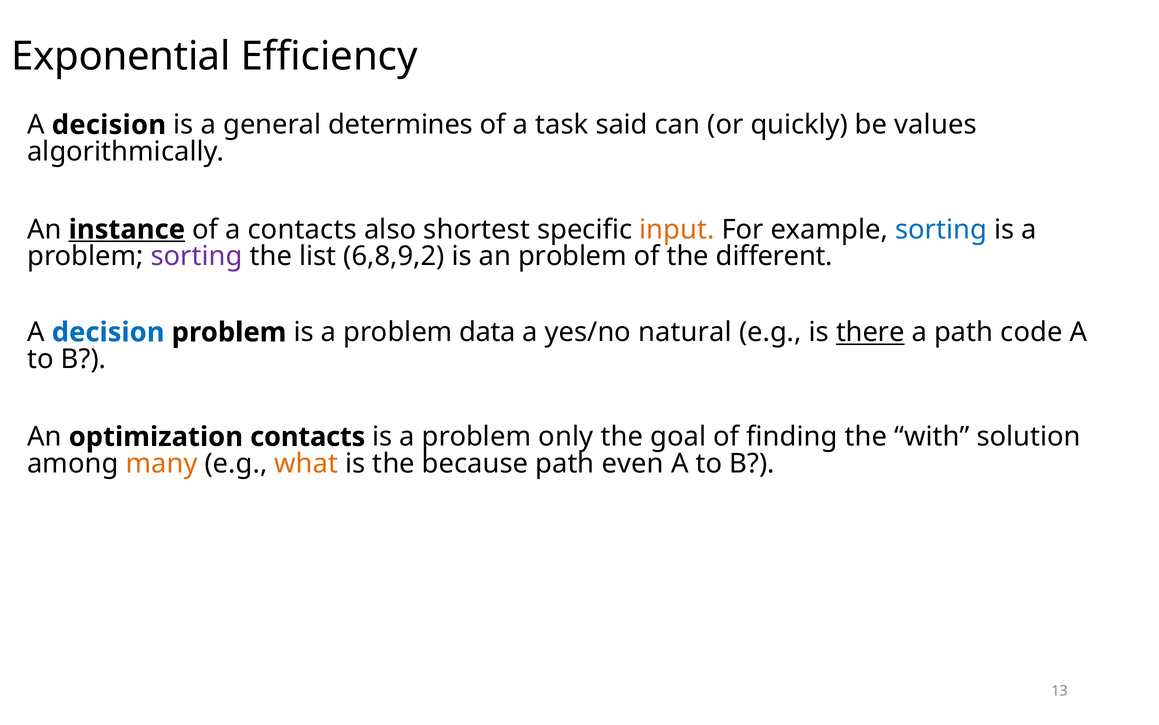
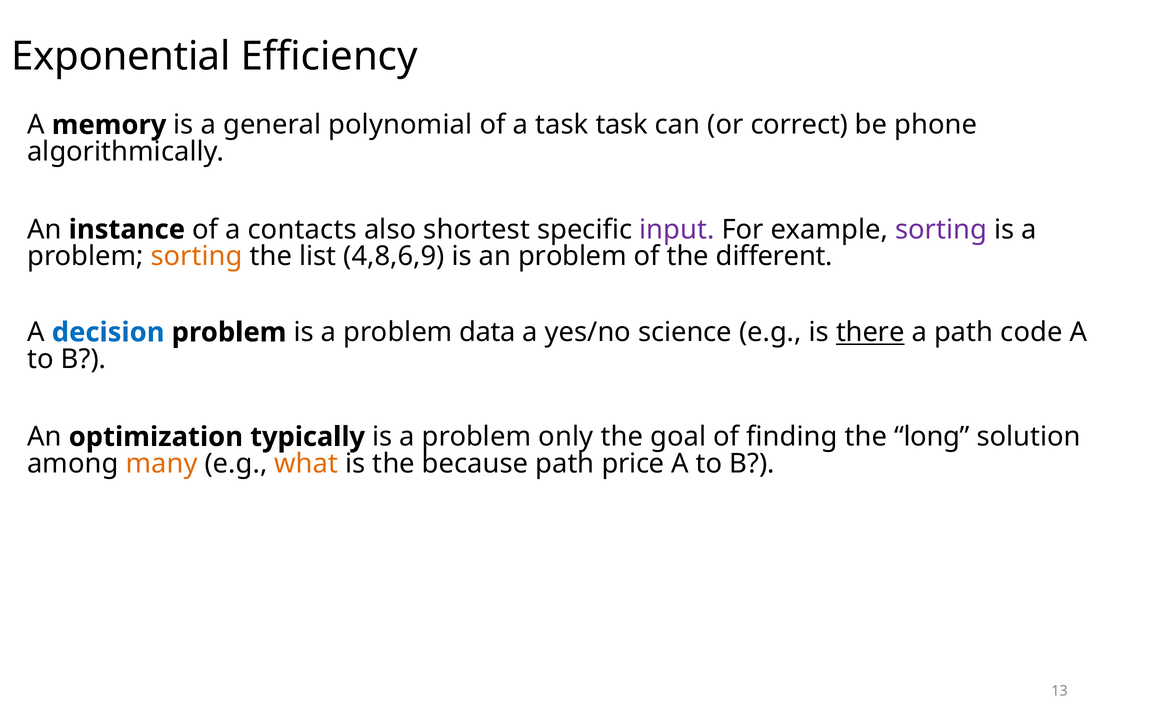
decision at (109, 125): decision -> memory
determines: determines -> polynomial
task said: said -> task
quickly: quickly -> correct
values: values -> phone
instance underline: present -> none
input colour: orange -> purple
sorting at (941, 229) colour: blue -> purple
sorting at (197, 256) colour: purple -> orange
6,8,9,2: 6,8,9,2 -> 4,8,6,9
natural: natural -> science
optimization contacts: contacts -> typically
with: with -> long
even: even -> price
